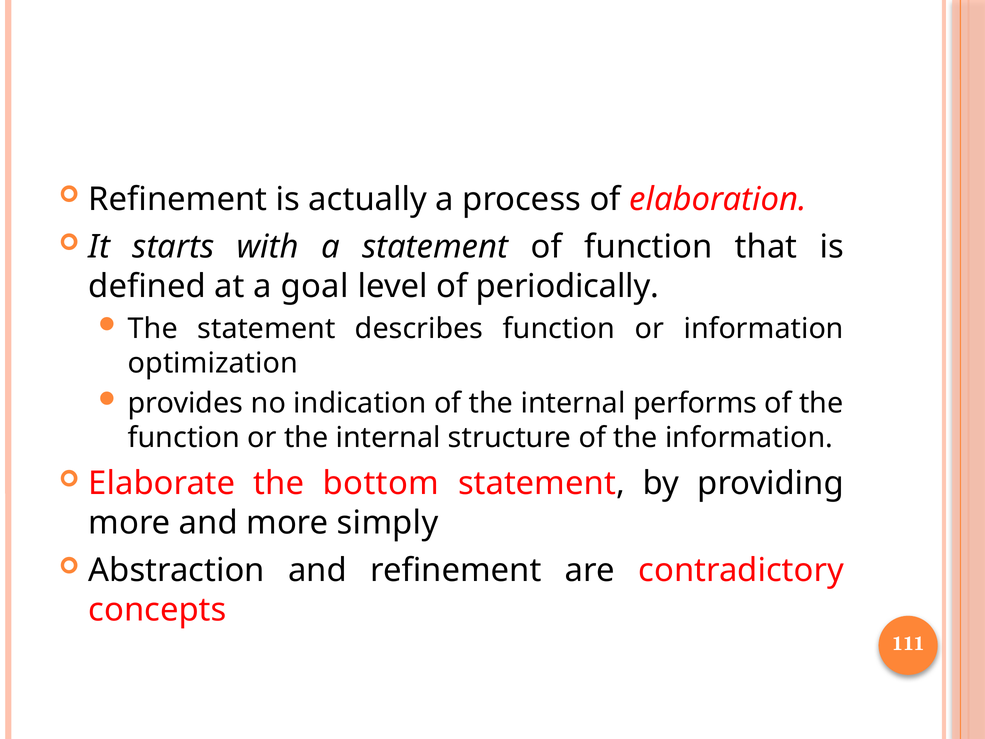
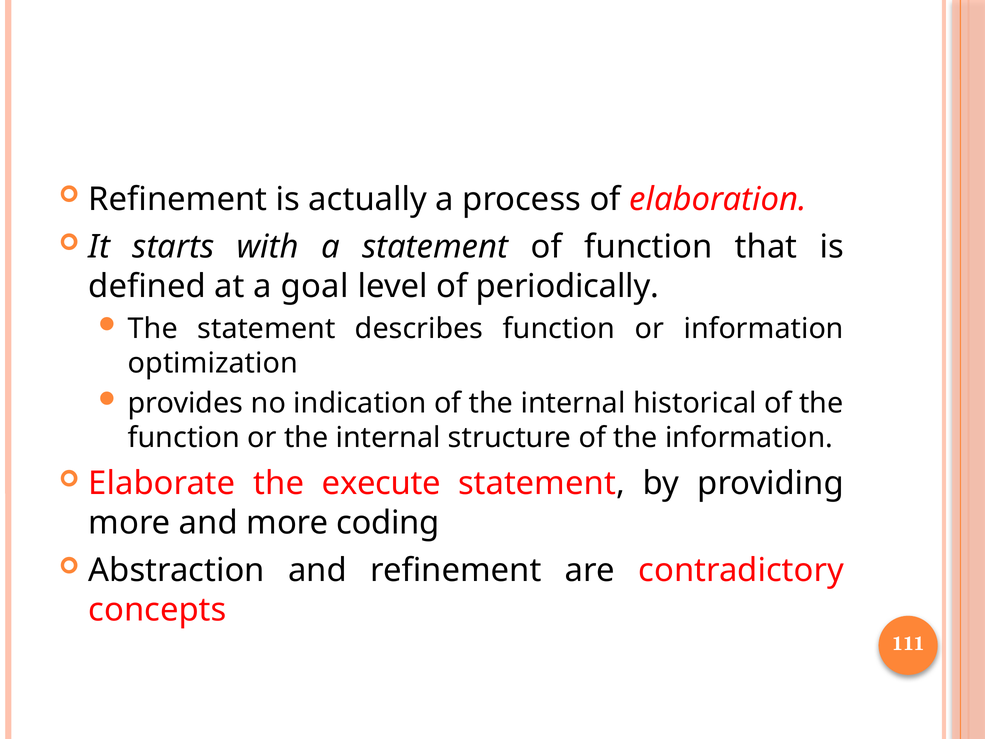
performs: performs -> historical
bottom: bottom -> execute
simply: simply -> coding
